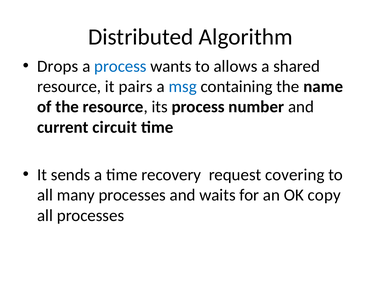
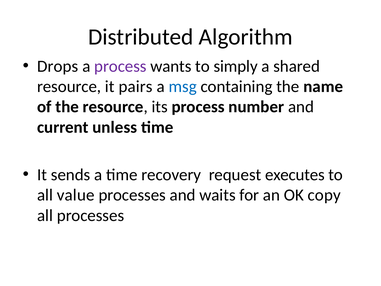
process at (120, 66) colour: blue -> purple
allows: allows -> simply
circuit: circuit -> unless
covering: covering -> executes
many: many -> value
